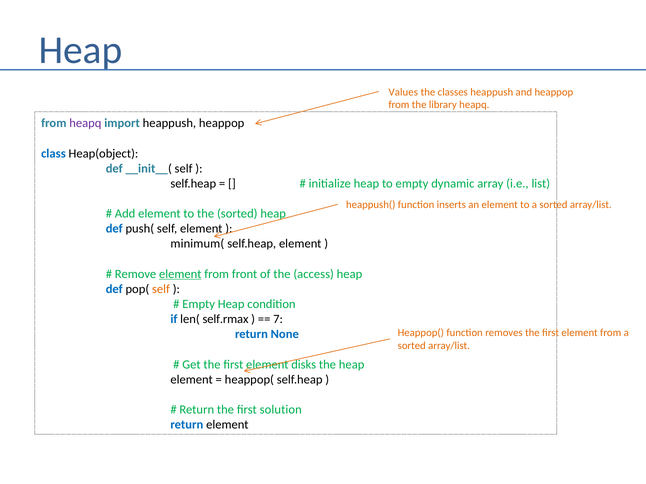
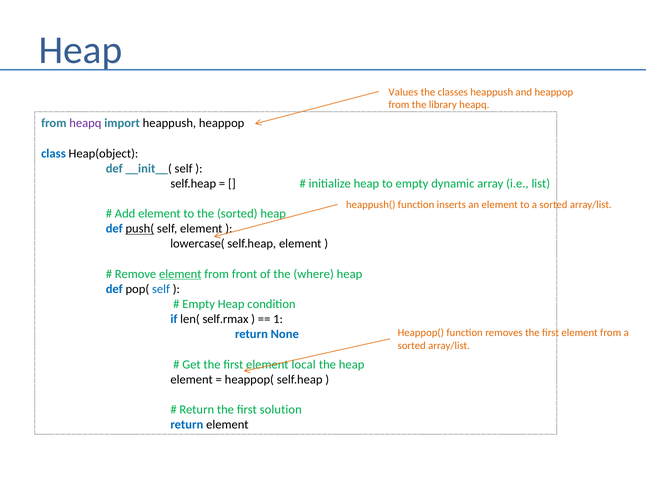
push( underline: none -> present
minimum(: minimum( -> lowercase(
access: access -> where
self at (161, 289) colour: orange -> blue
7: 7 -> 1
disks: disks -> local
